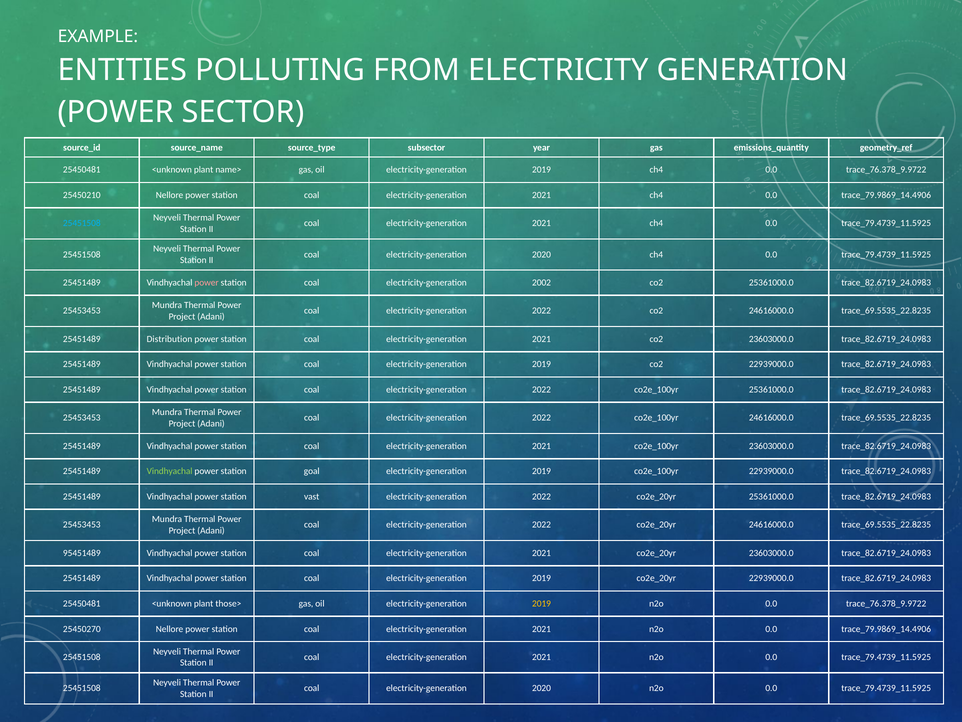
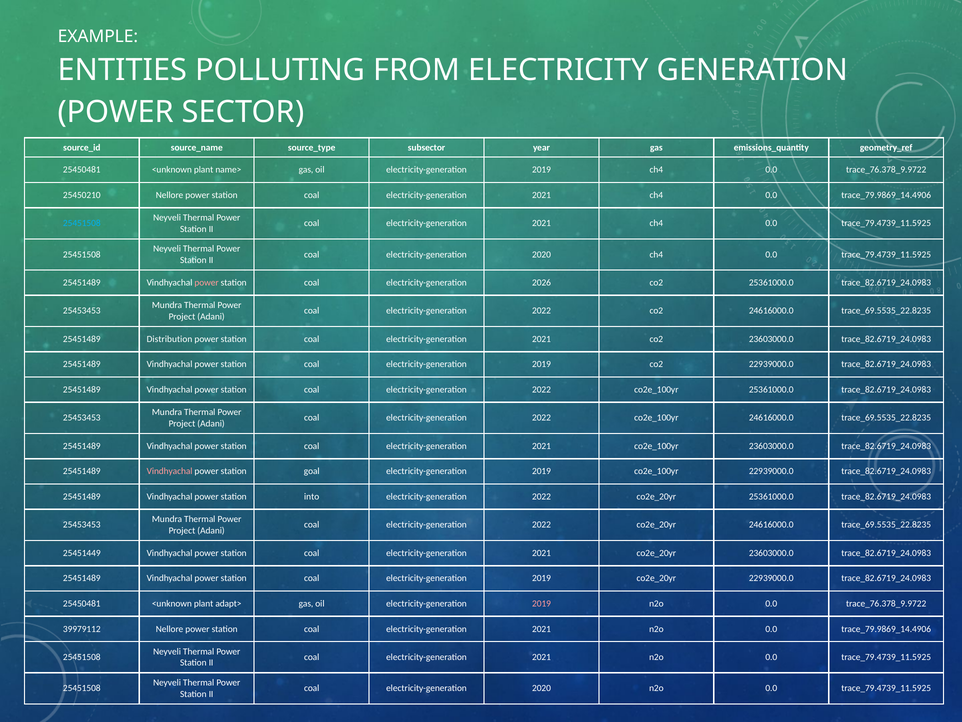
2002: 2002 -> 2026
Vindhyachal at (170, 471) colour: light green -> pink
vast: vast -> into
95451489: 95451489 -> 25451449
those>: those> -> adapt>
2019 at (542, 603) colour: yellow -> pink
25450270: 25450270 -> 39979112
